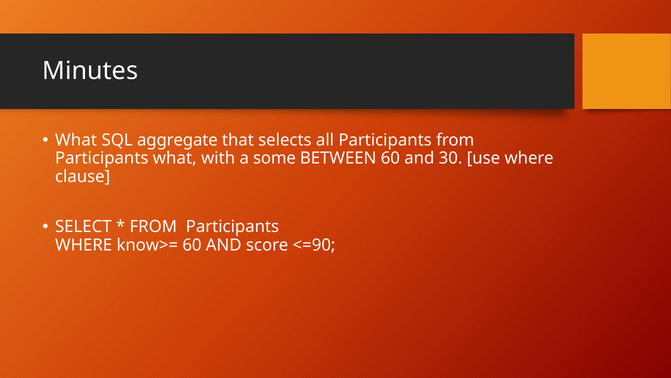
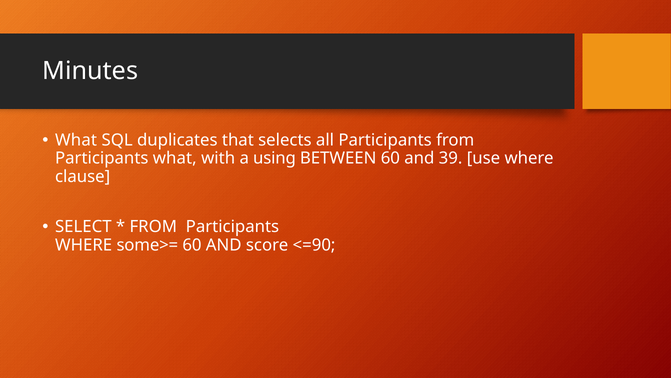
aggregate: aggregate -> duplicates
some: some -> using
30: 30 -> 39
know>=: know>= -> some>=
